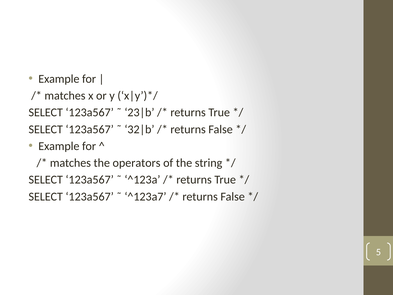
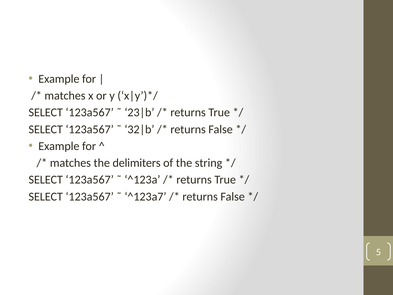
operators: operators -> delimiters
